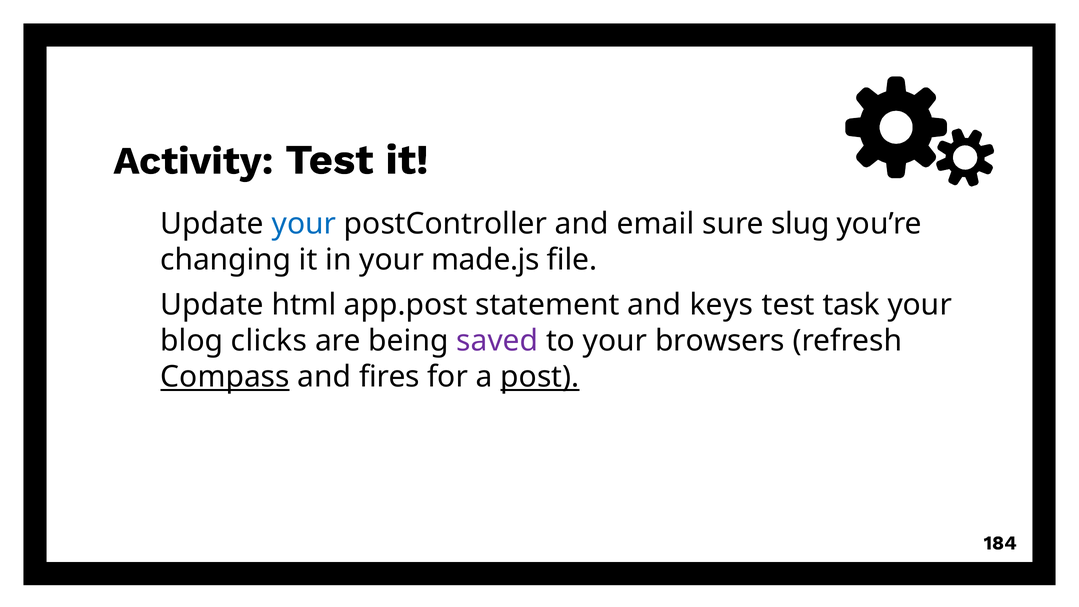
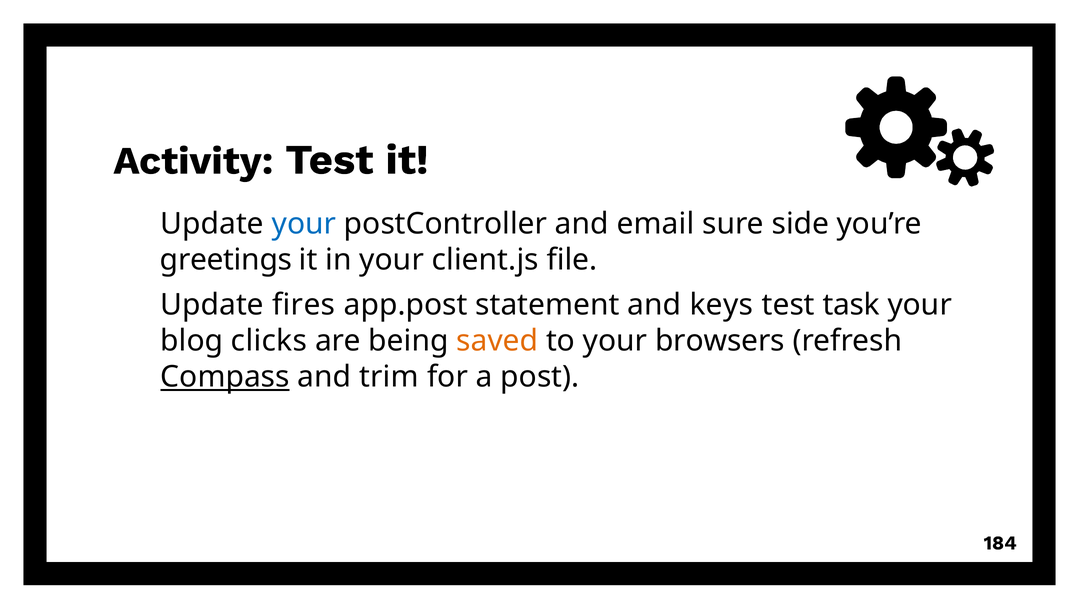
slug: slug -> side
changing: changing -> greetings
made.js: made.js -> client.js
html: html -> fires
saved colour: purple -> orange
fires: fires -> trim
post underline: present -> none
